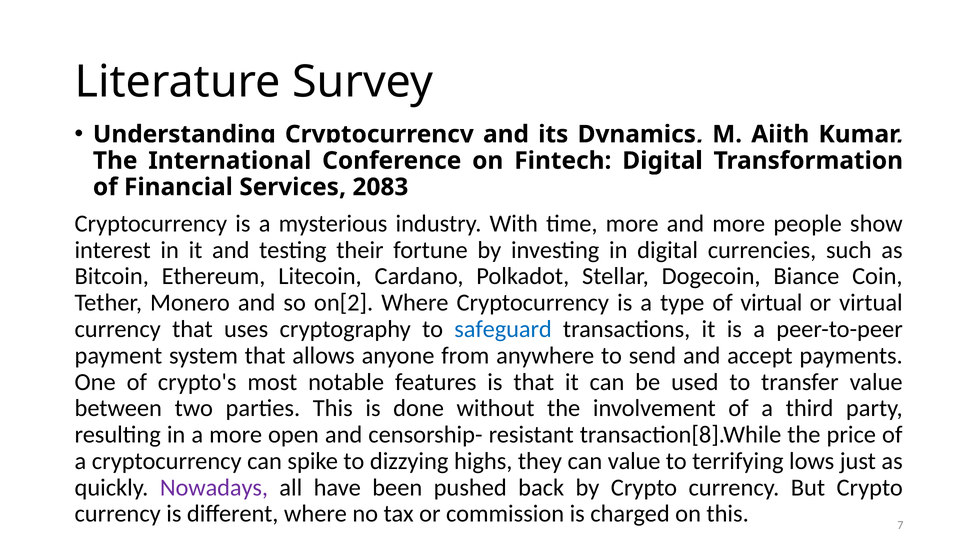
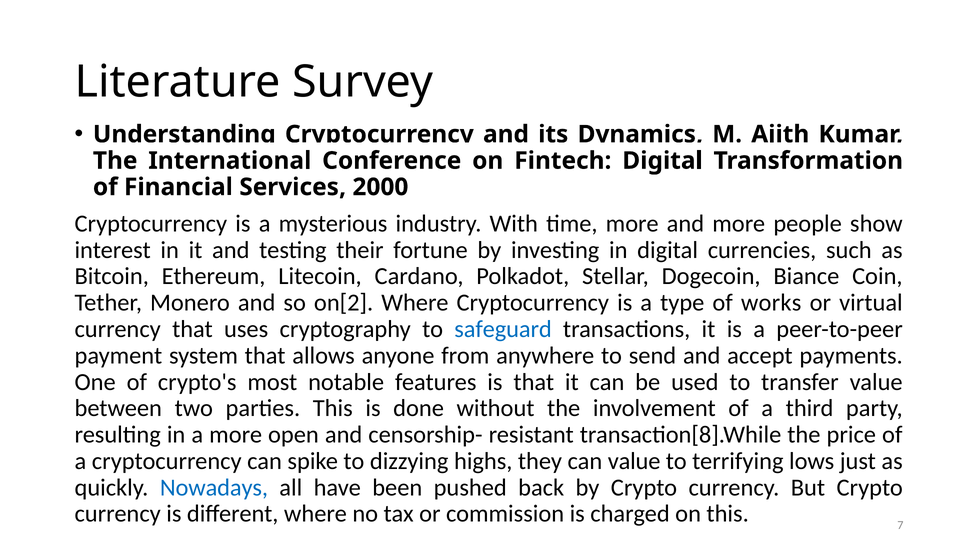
2083: 2083 -> 2000
of virtual: virtual -> works
Nowadays colour: purple -> blue
